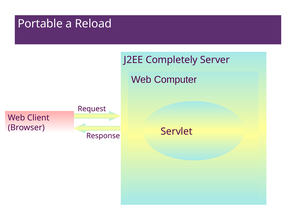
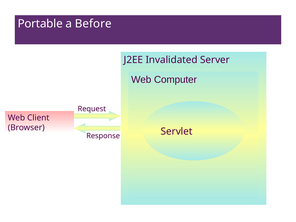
Reload: Reload -> Before
Completely: Completely -> Invalidated
